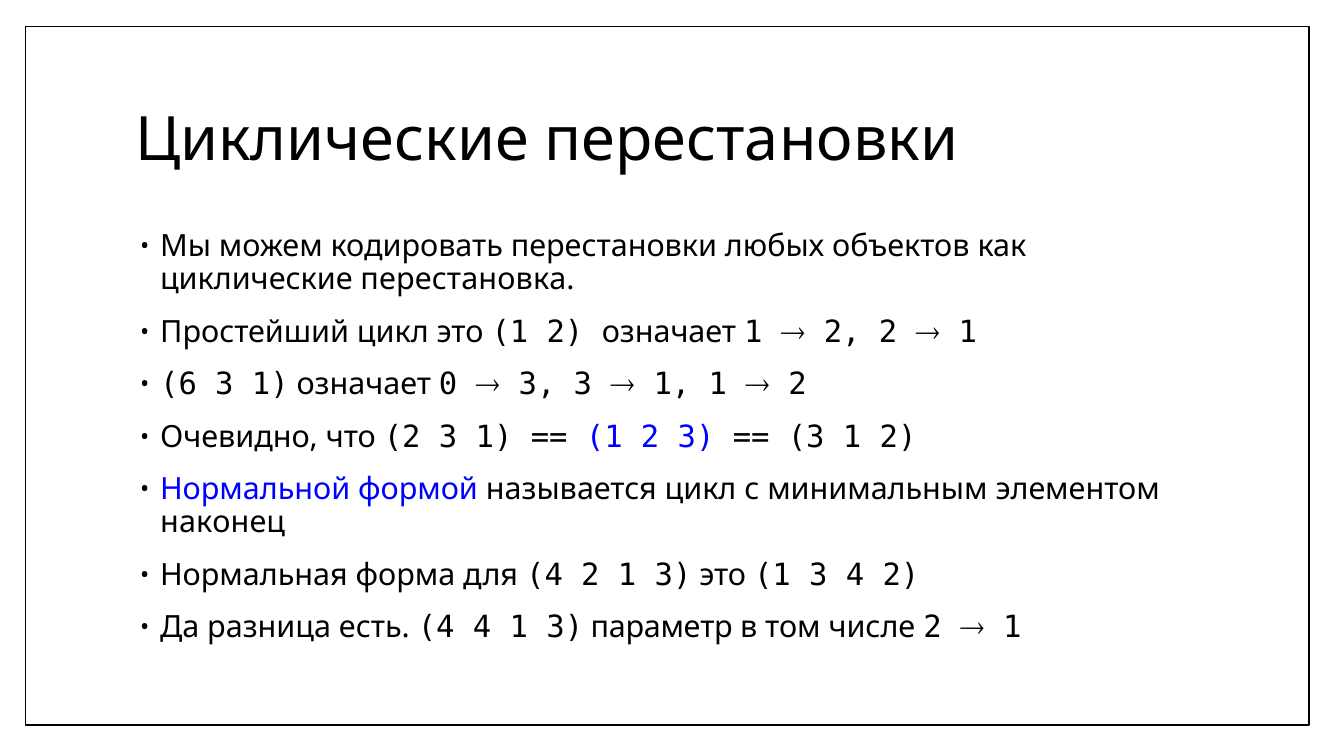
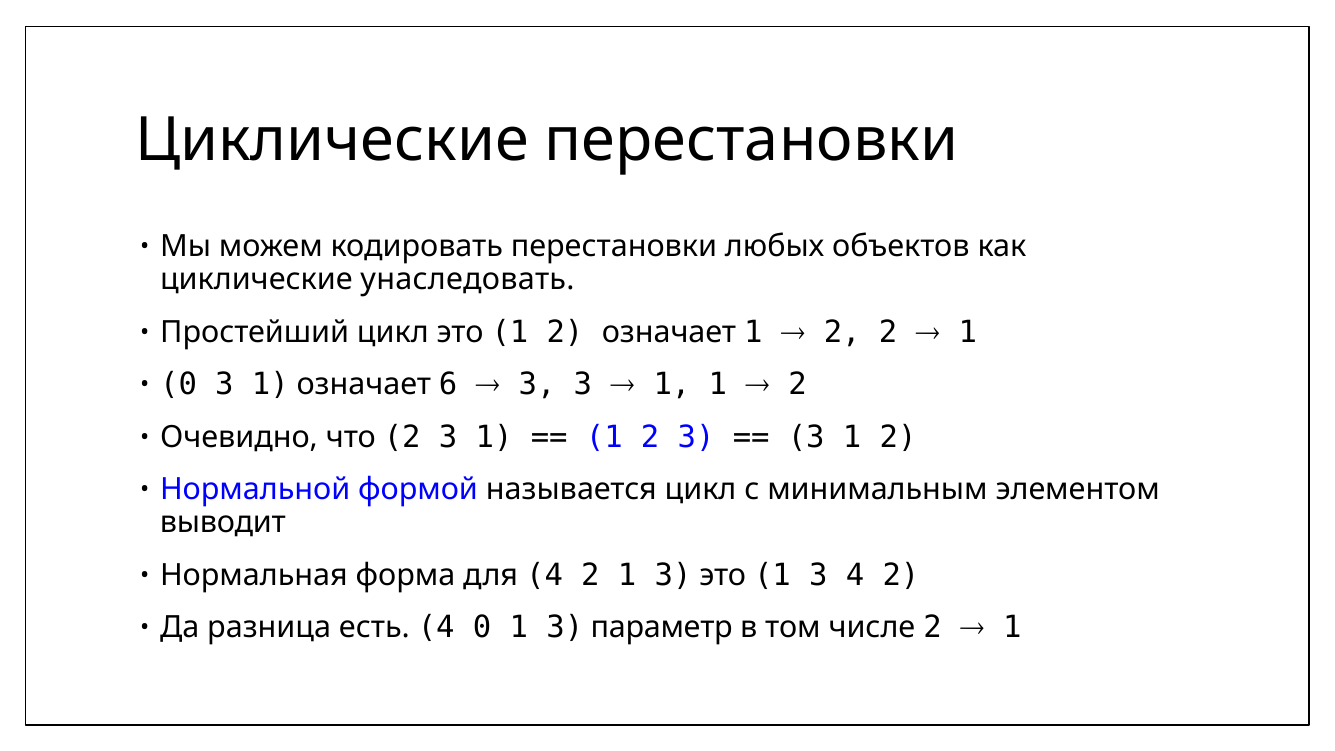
перестановка: перестановка -> унаследовать
6 at (179, 385): 6 -> 0
0: 0 -> 6
наконец: наконец -> выводит
4 4: 4 -> 0
